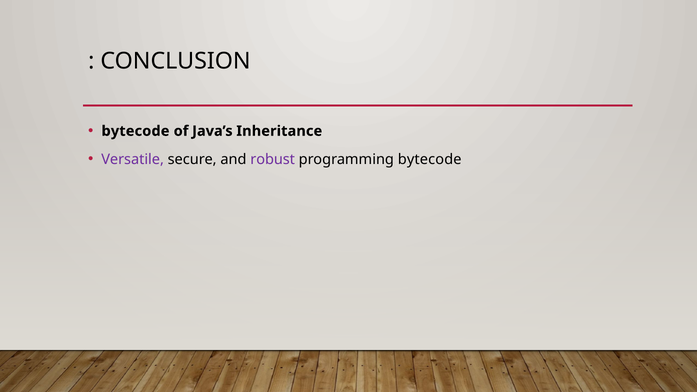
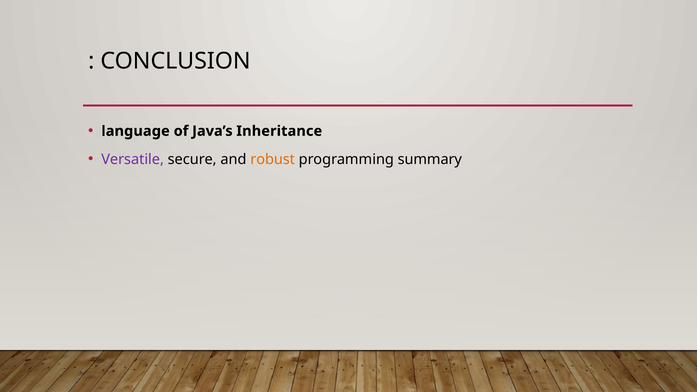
bytecode at (135, 131): bytecode -> language
robust colour: purple -> orange
programming bytecode: bytecode -> summary
